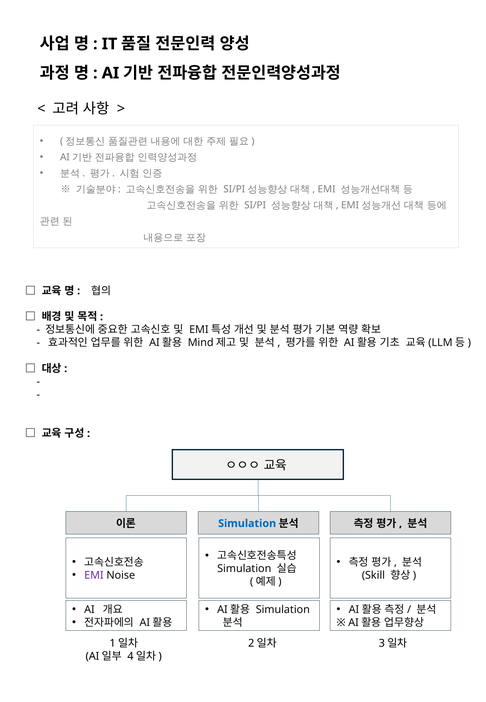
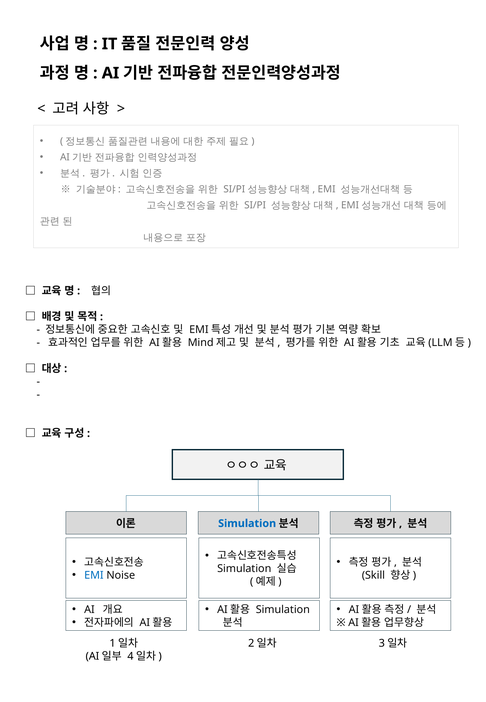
EMI at (94, 575) colour: purple -> blue
